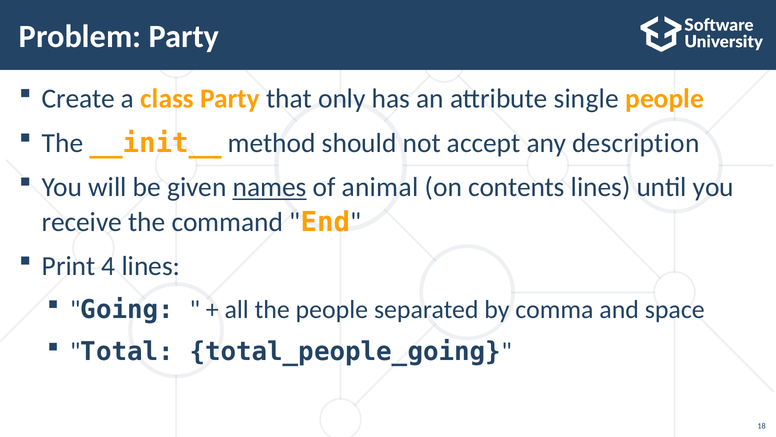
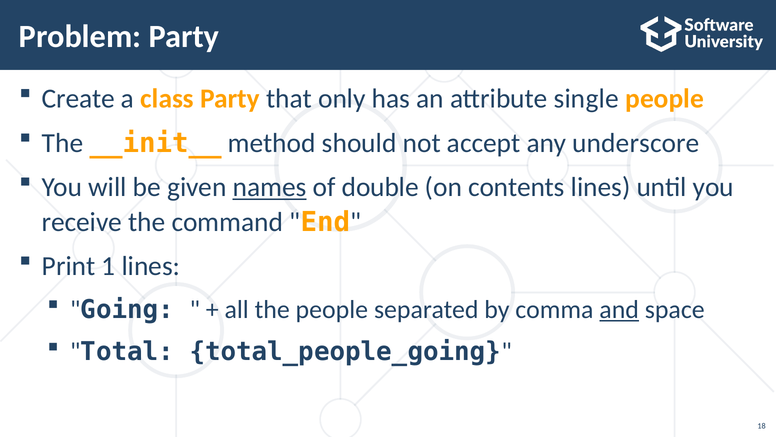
description: description -> underscore
animal: animal -> double
4: 4 -> 1
and underline: none -> present
